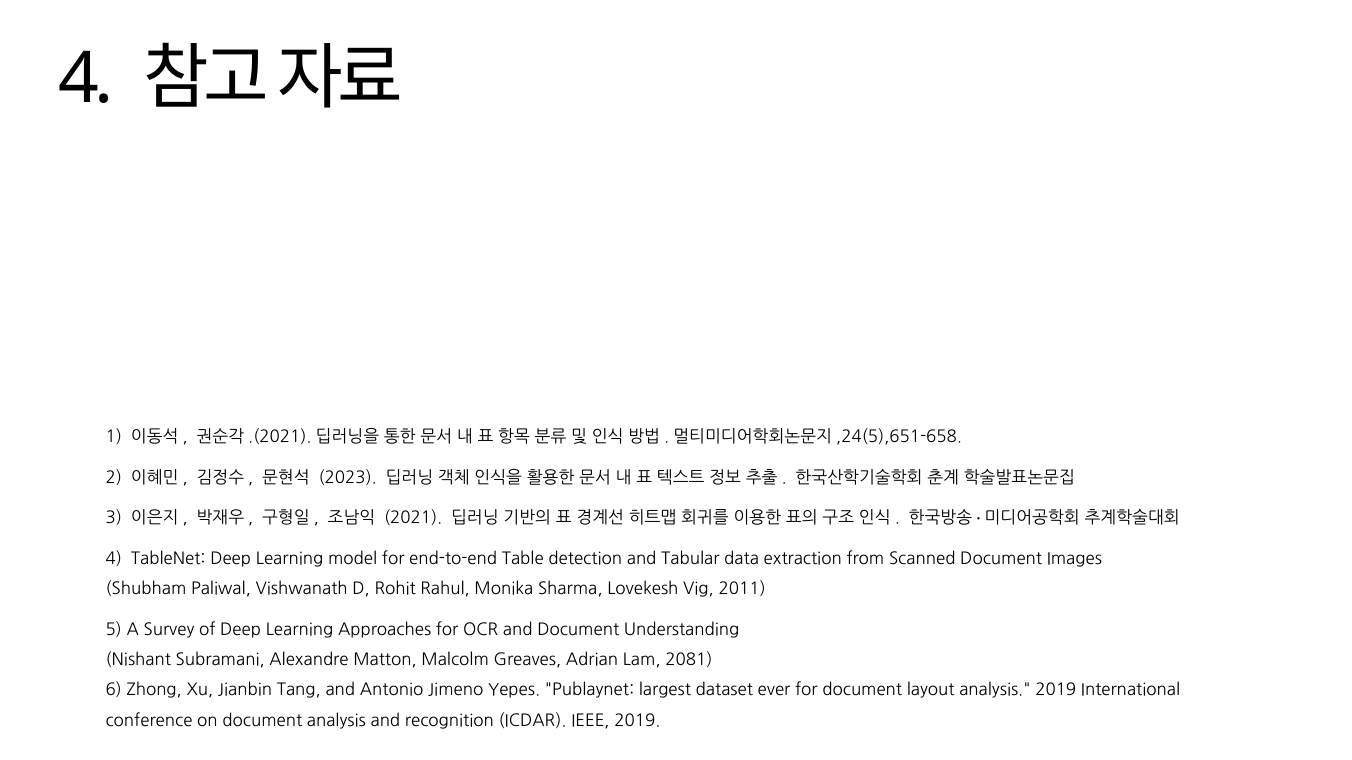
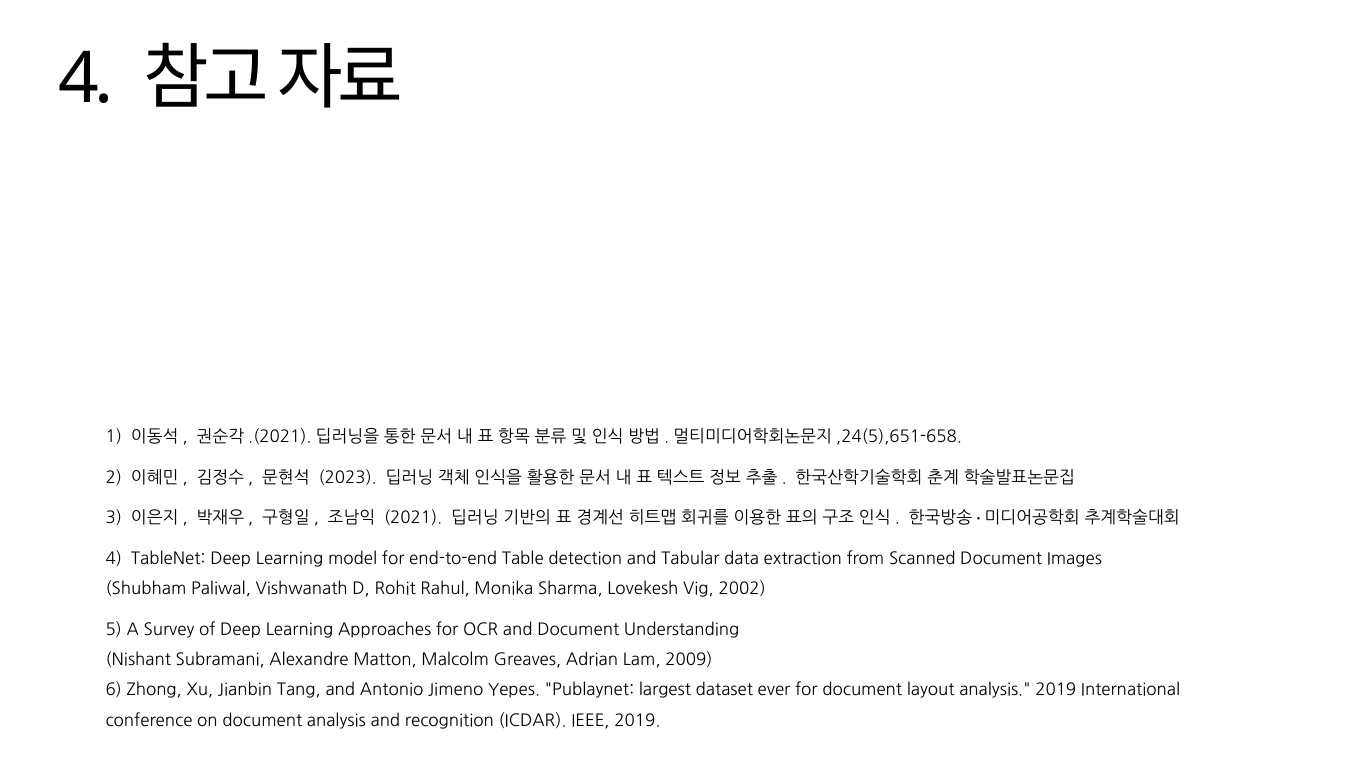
2011: 2011 -> 2002
2081: 2081 -> 2009
